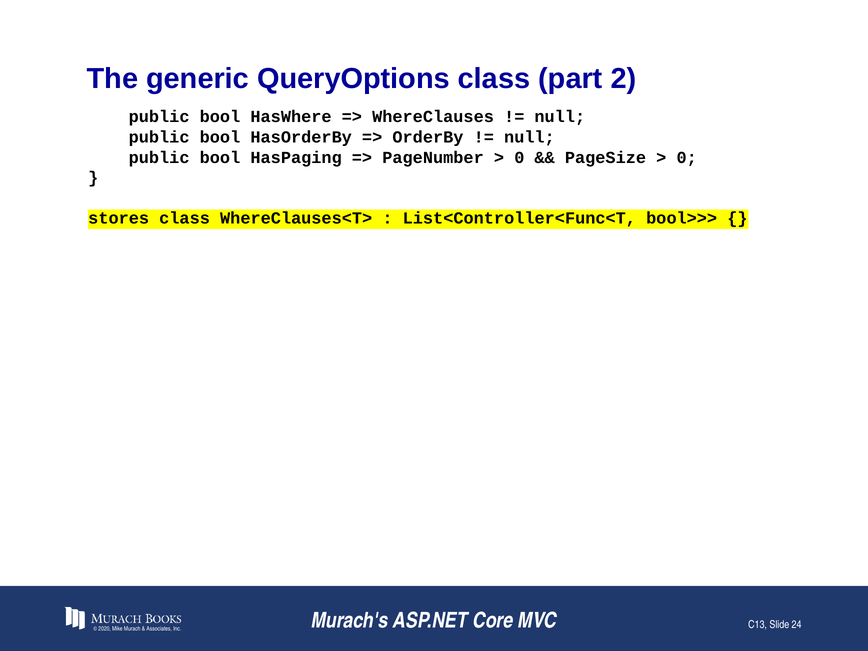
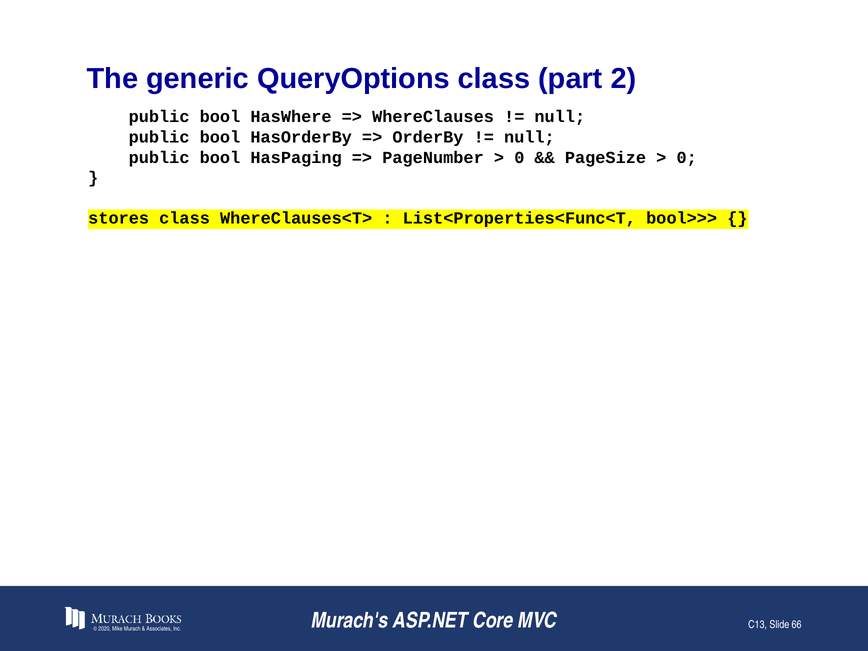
List<Controller<Func<T: List<Controller<Func<T -> List<Properties<Func<T
24: 24 -> 66
